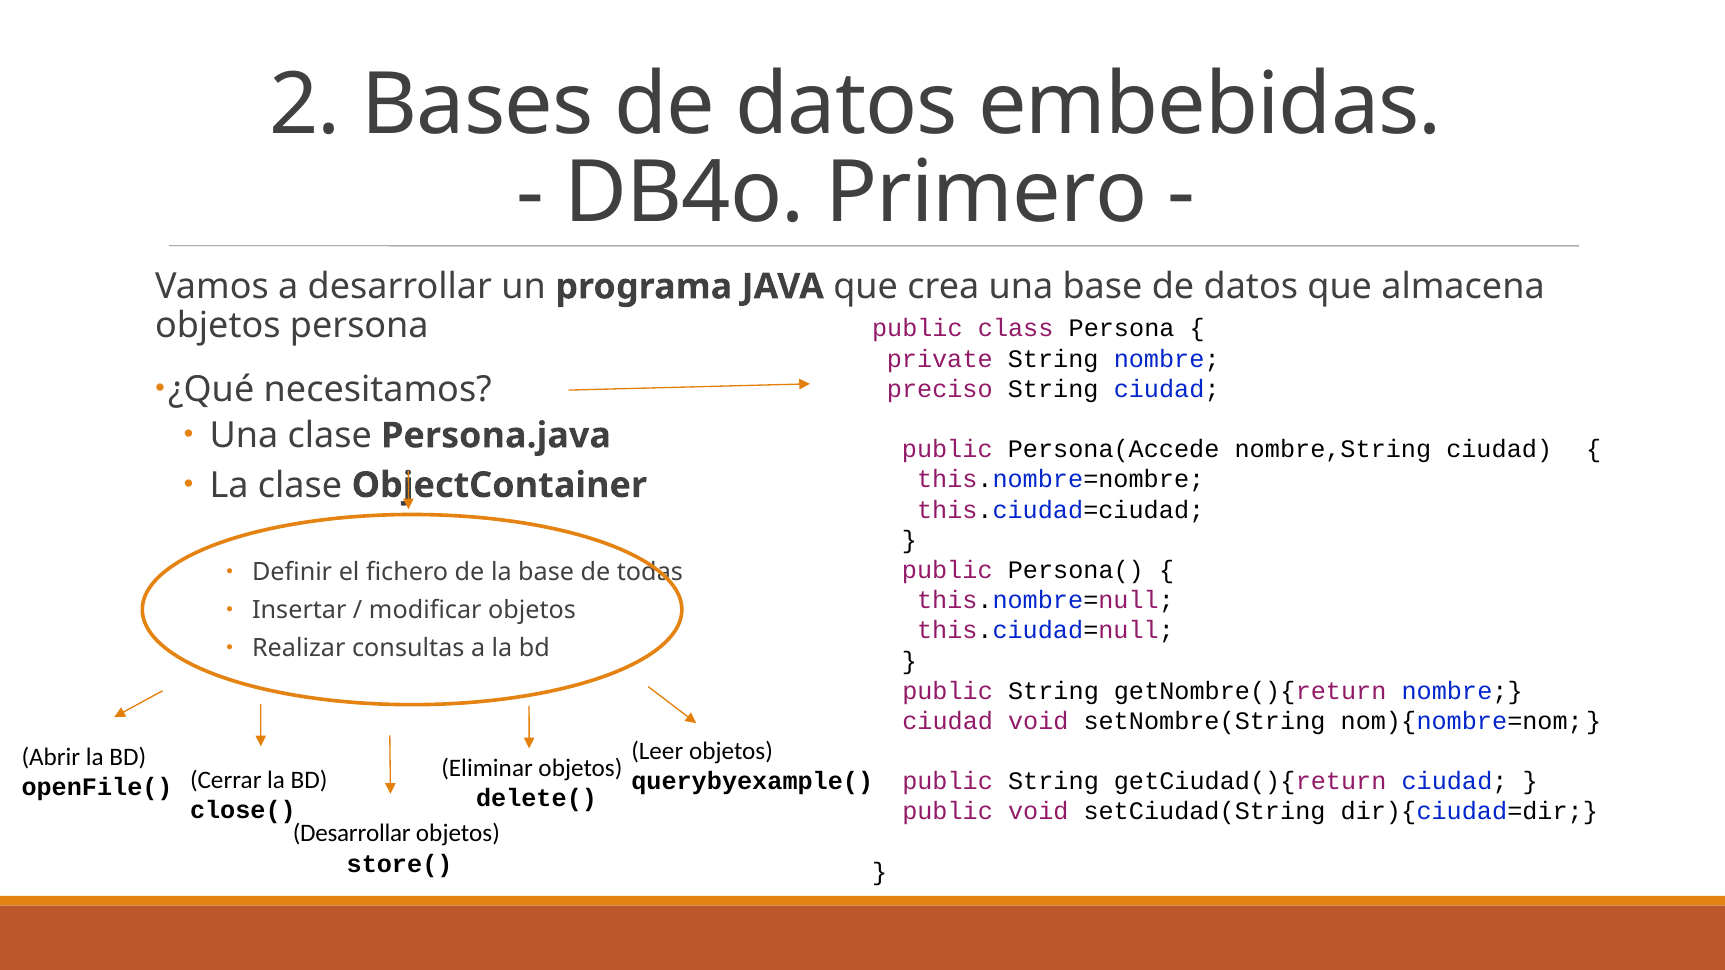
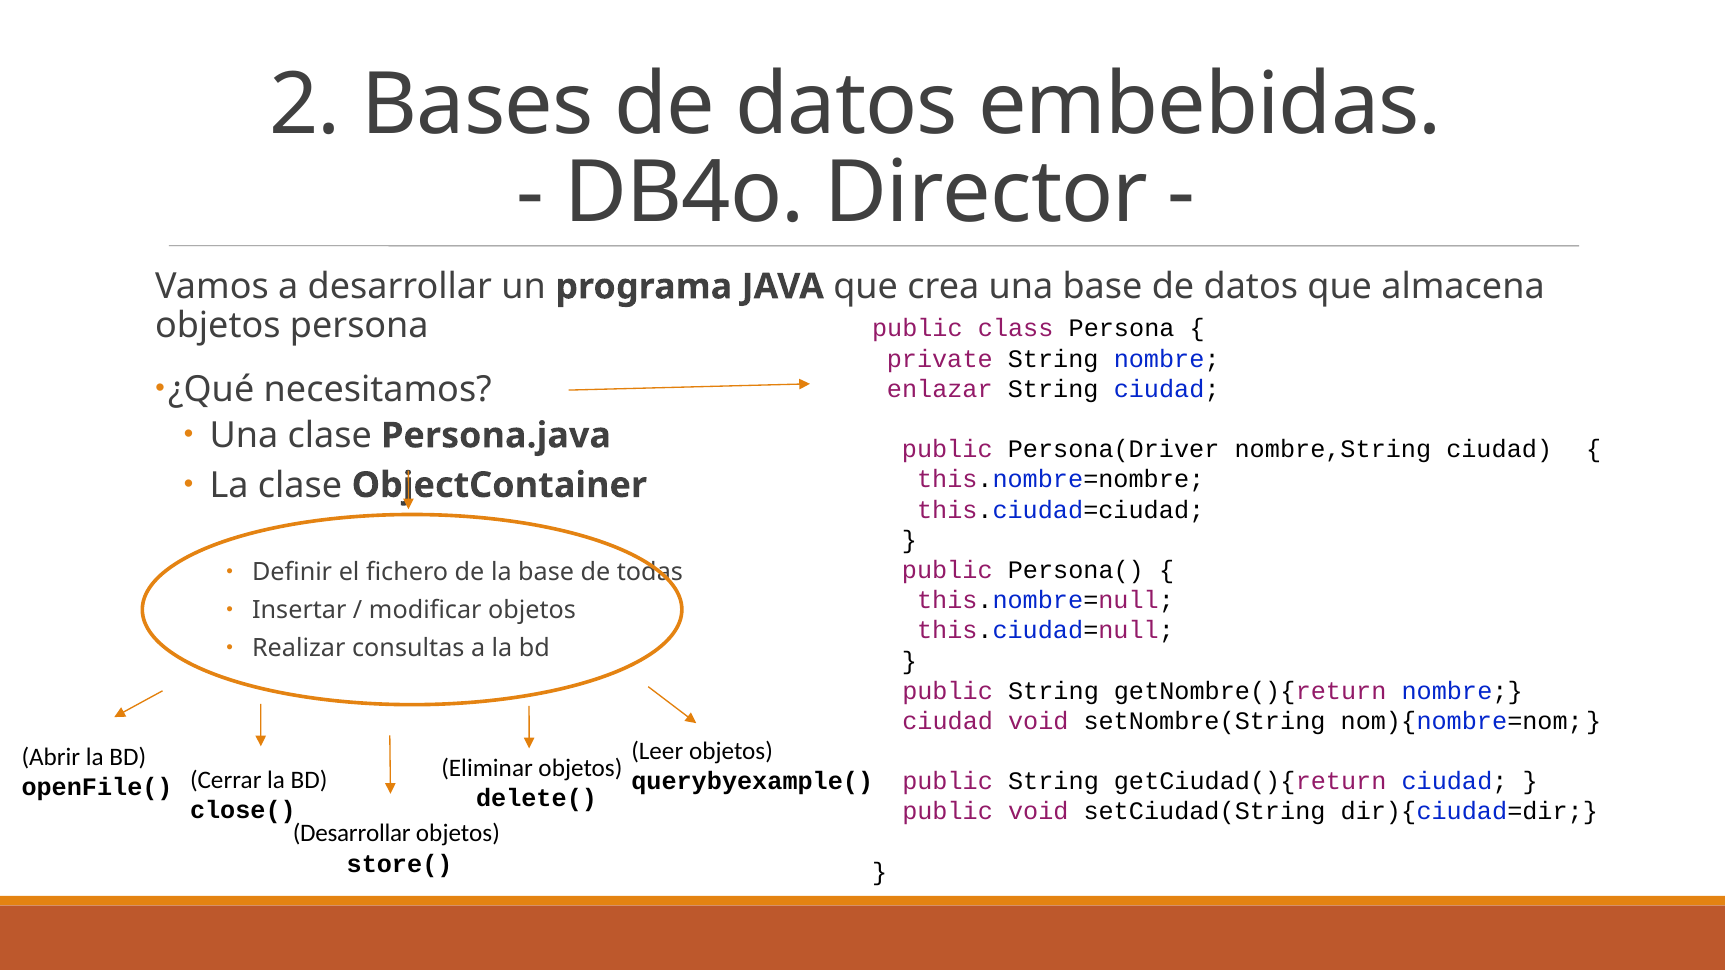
Primero: Primero -> Director
preciso: preciso -> enlazar
Persona(Accede: Persona(Accede -> Persona(Driver
